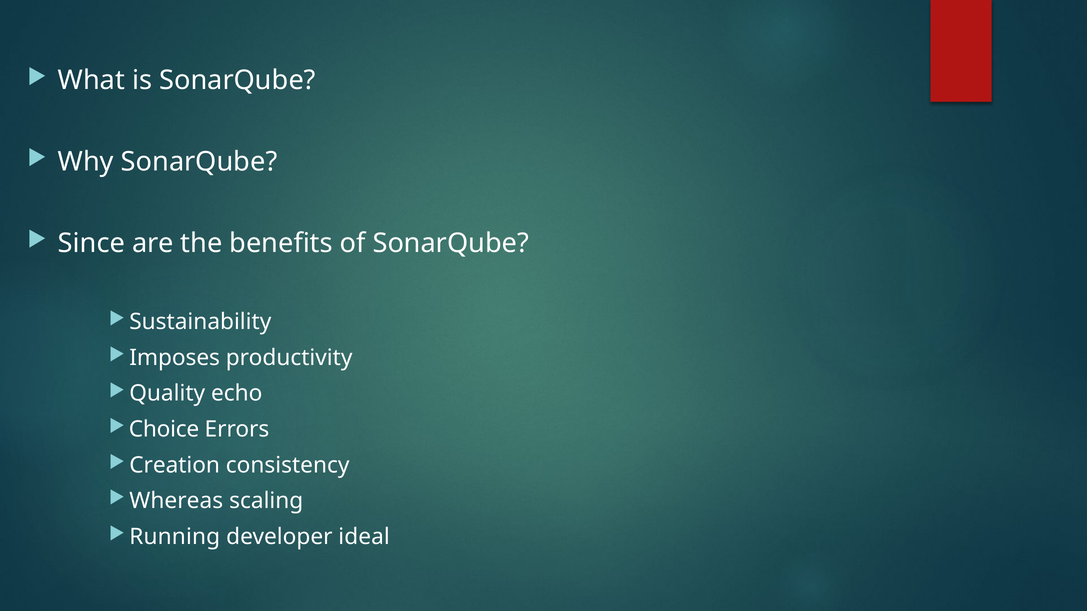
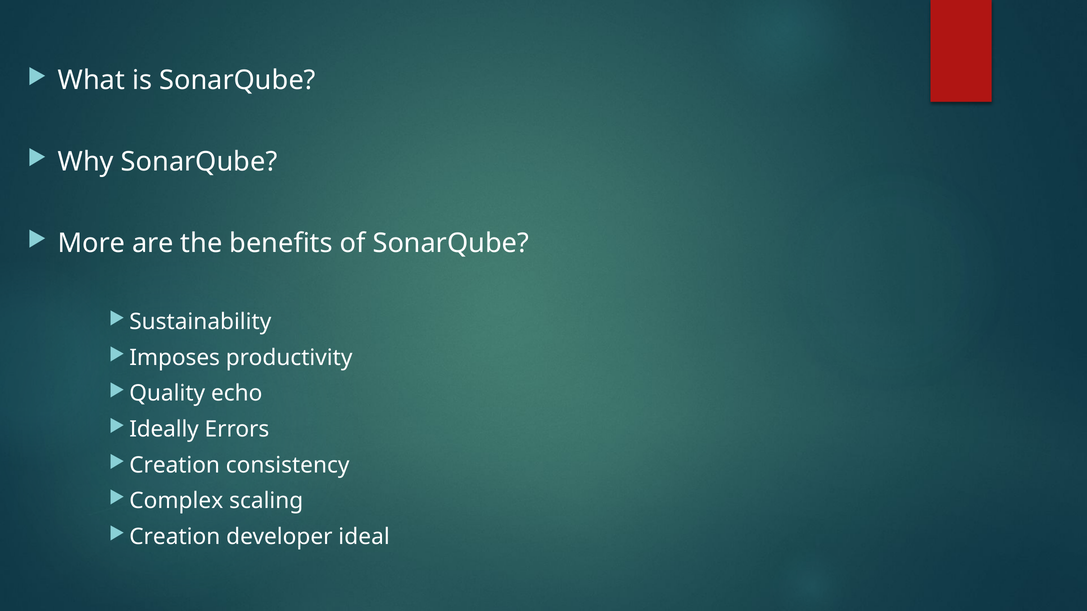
Since: Since -> More
Choice: Choice -> Ideally
Whereas: Whereas -> Complex
Running at (175, 537): Running -> Creation
